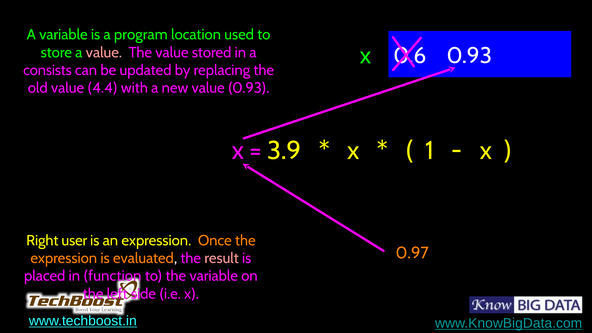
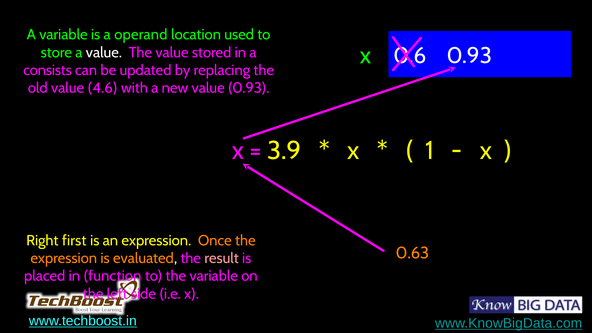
program: program -> operand
value at (104, 52) colour: pink -> white
4.4: 4.4 -> 4.6
user: user -> first
0.97: 0.97 -> 0.63
